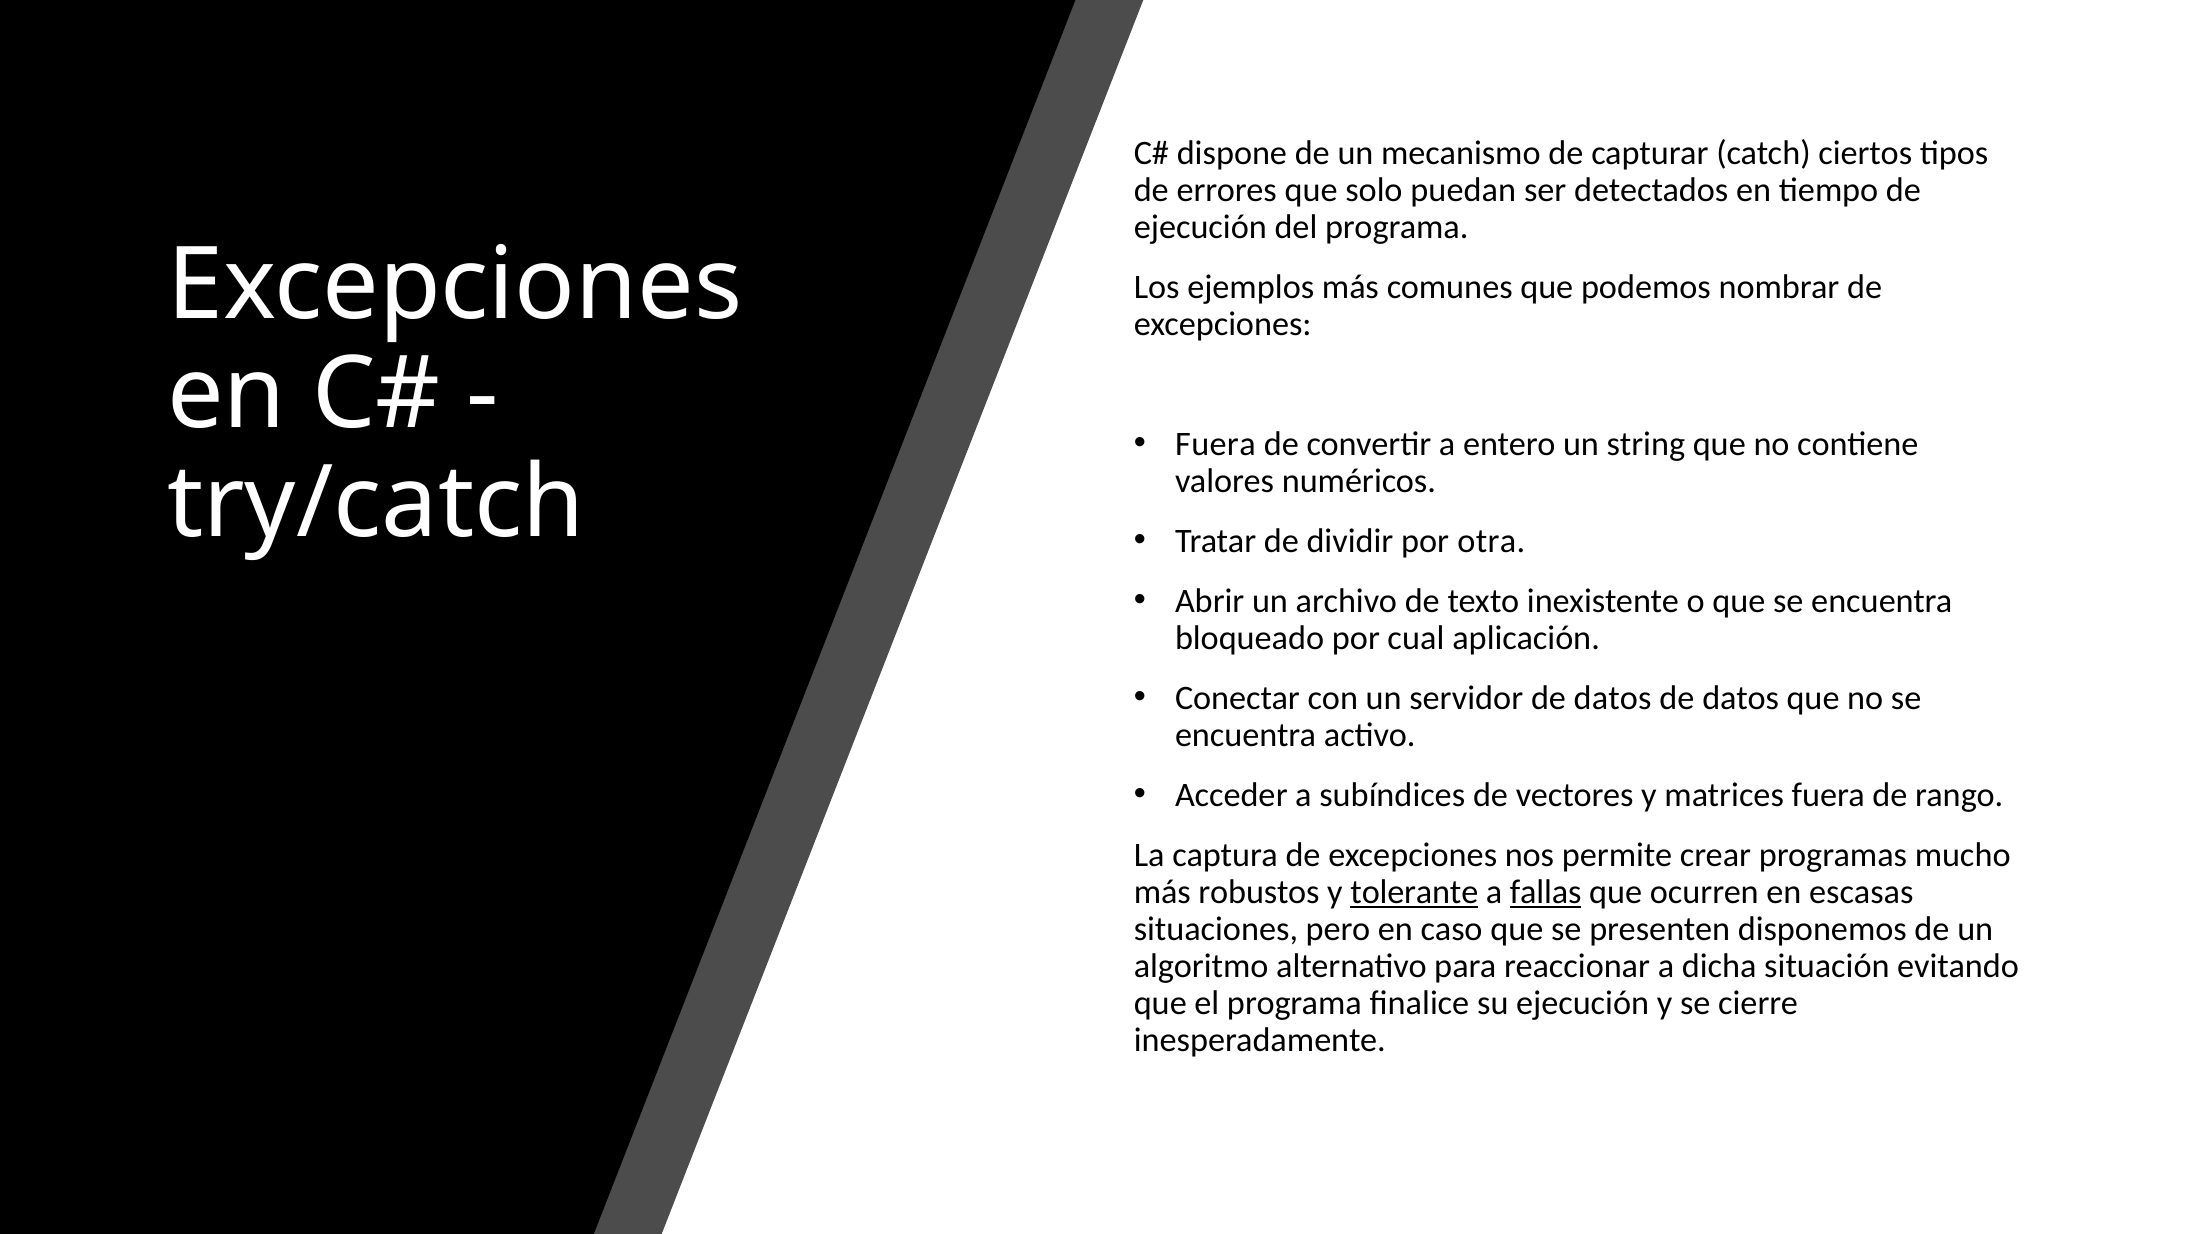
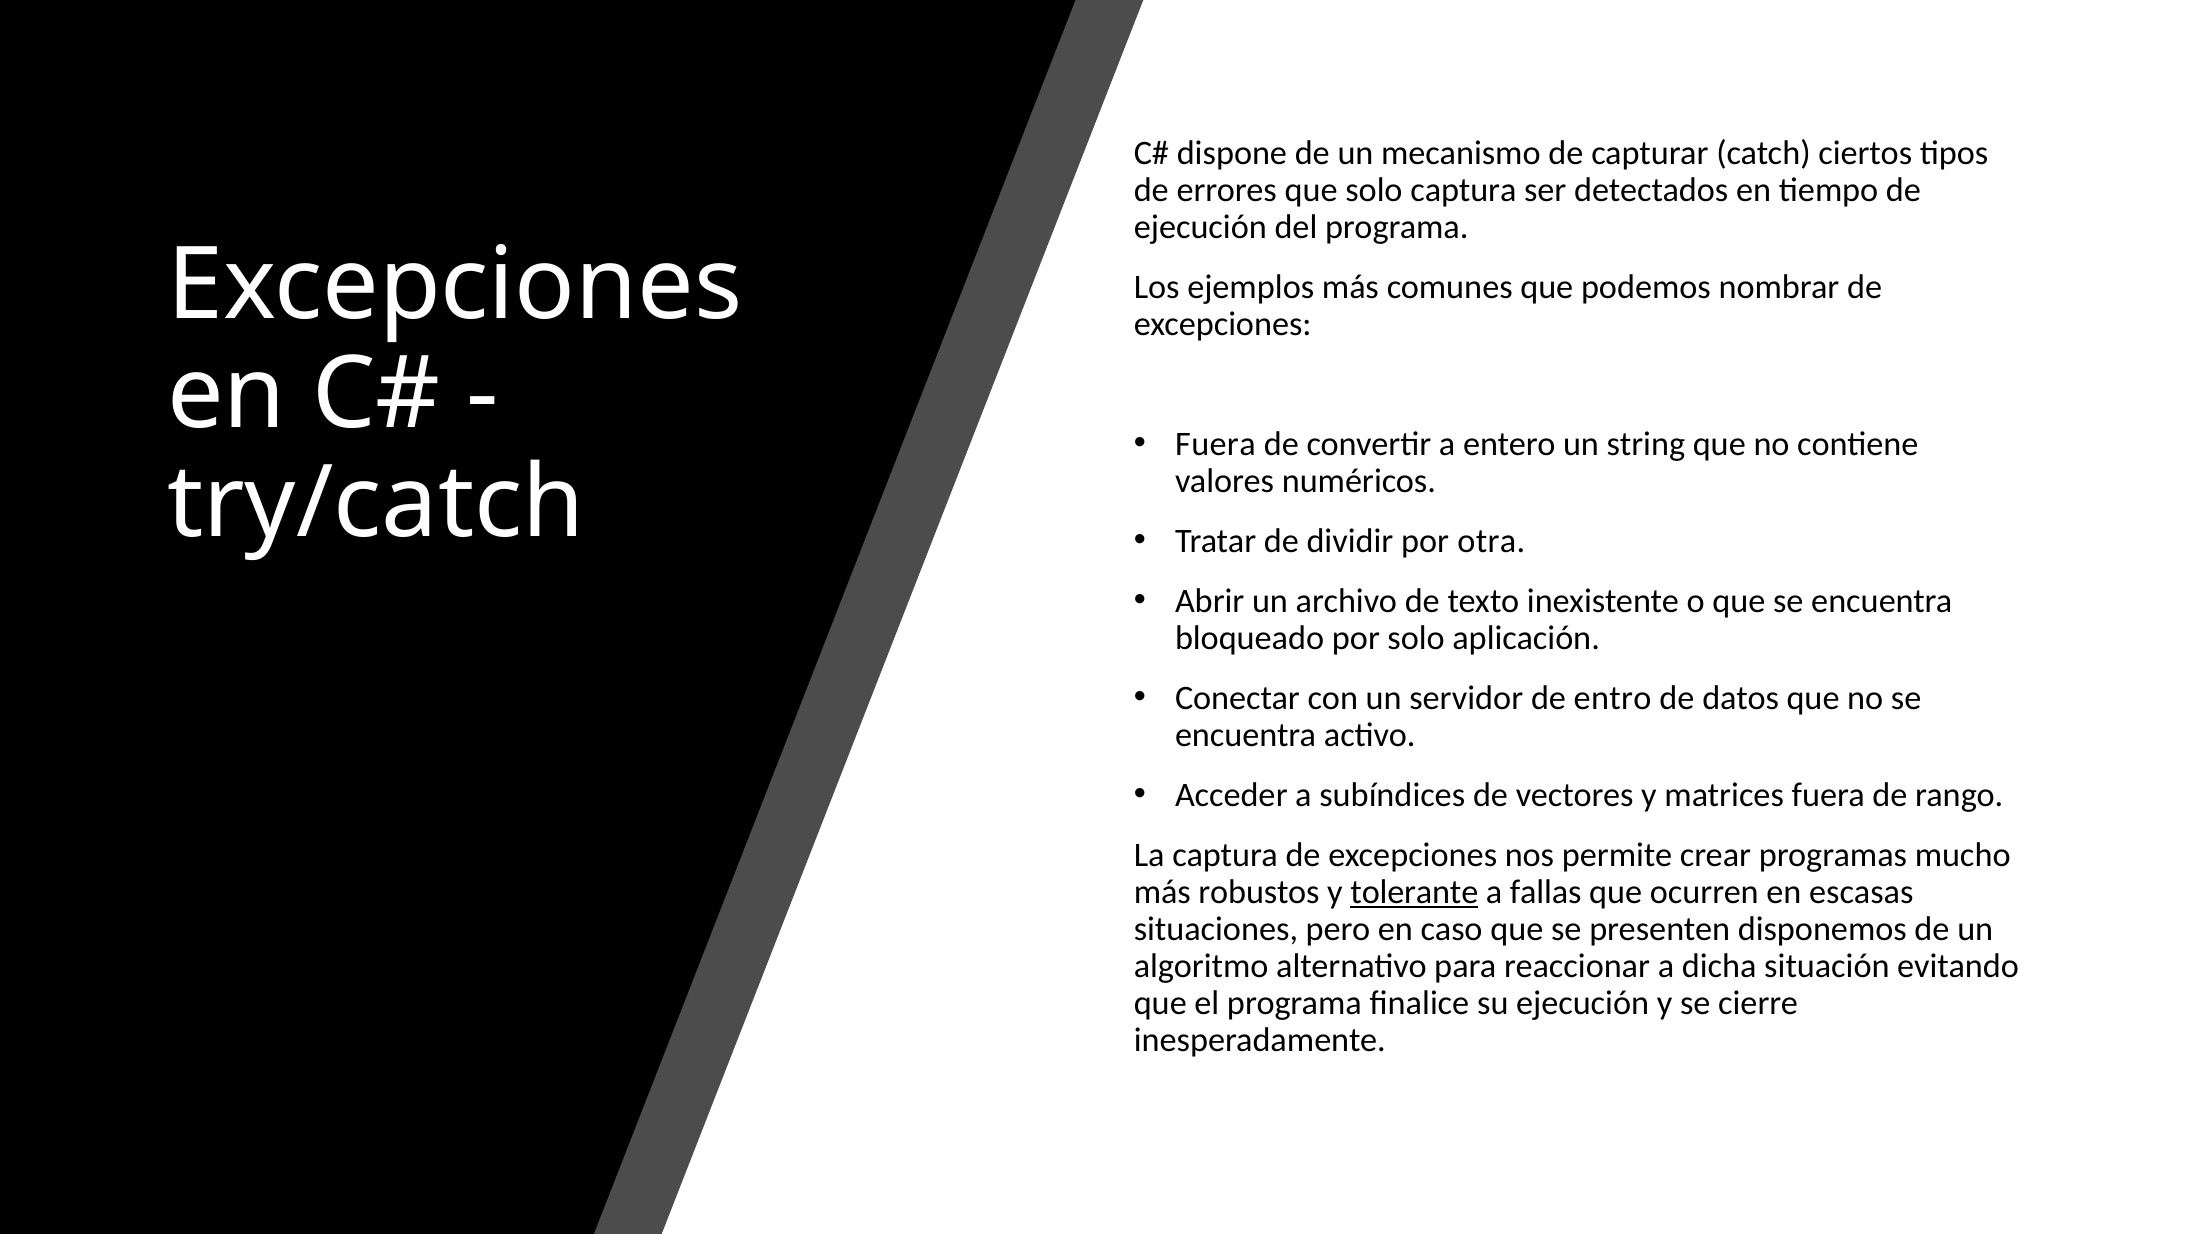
solo puedan: puedan -> captura
por cual: cual -> solo
servidor de datos: datos -> entro
fallas underline: present -> none
